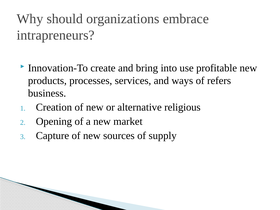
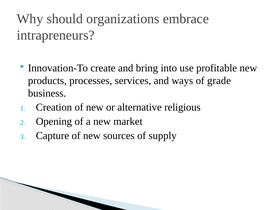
refers: refers -> grade
